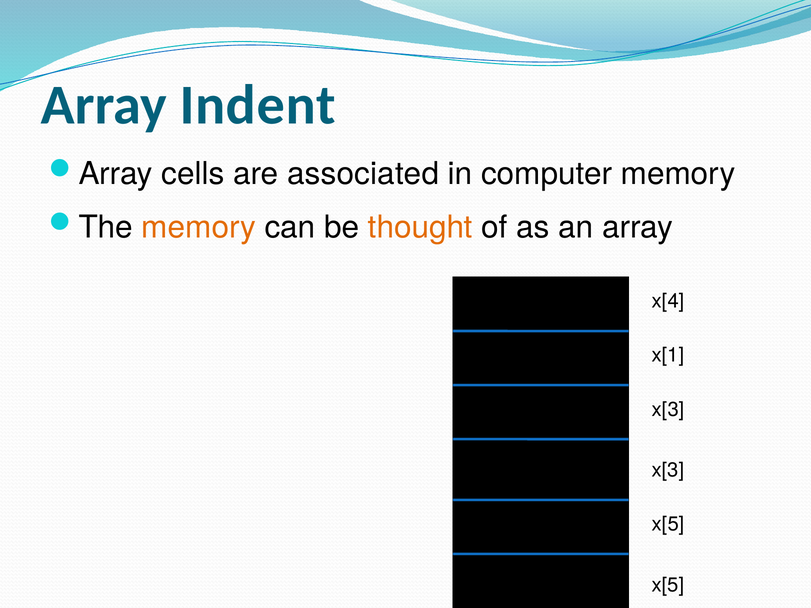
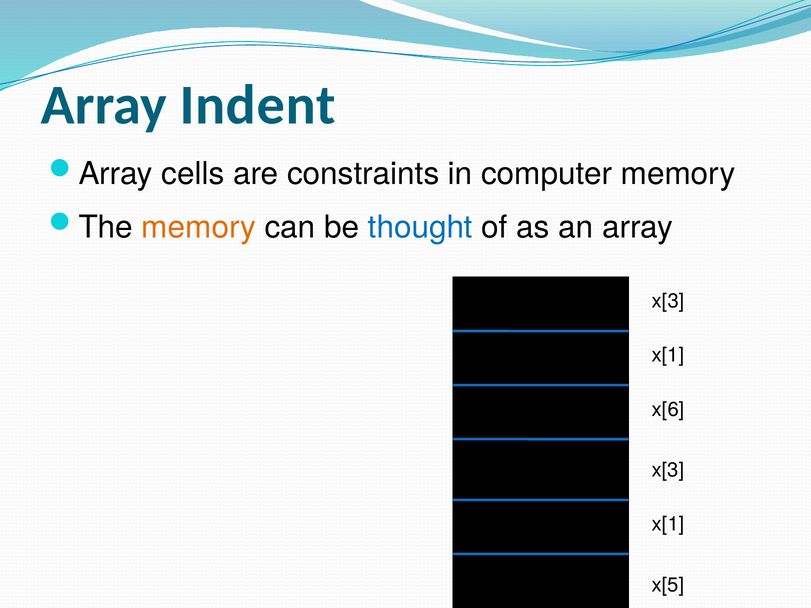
associated: associated -> constraints
thought colour: orange -> blue
x[4 at (668, 301): x[4 -> x[3
x[3 at (668, 410): x[3 -> x[6
x[5 at (668, 524): x[5 -> x[1
